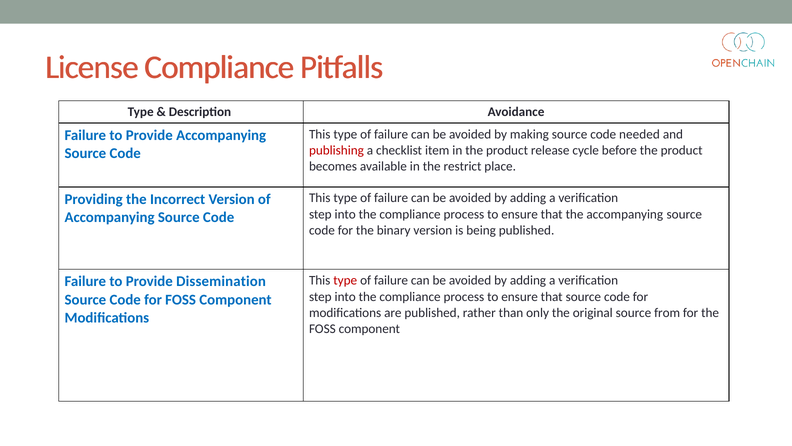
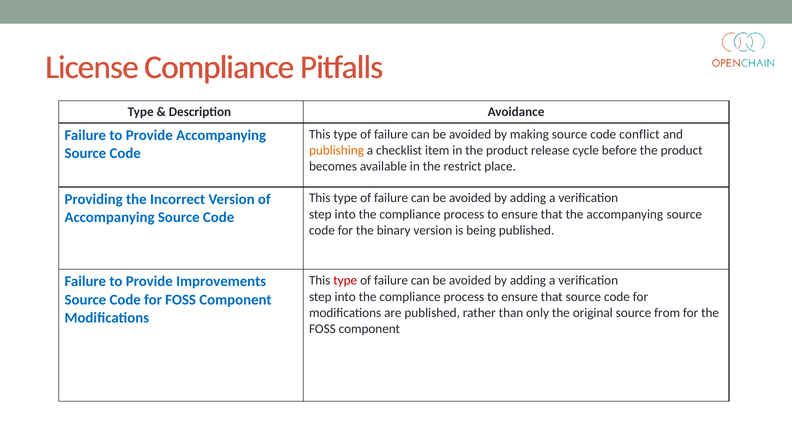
needed: needed -> conflict
publishing colour: red -> orange
Dissemination: Dissemination -> Improvements
